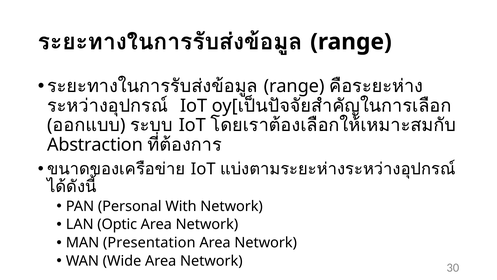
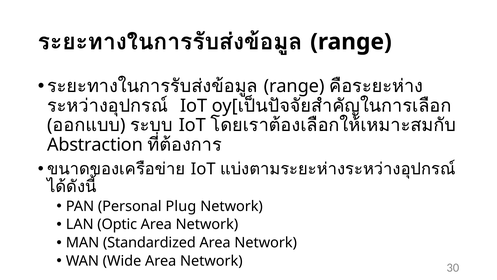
With: With -> Plug
Presentation: Presentation -> Standardized
